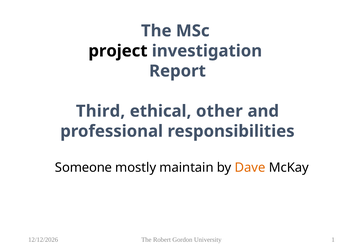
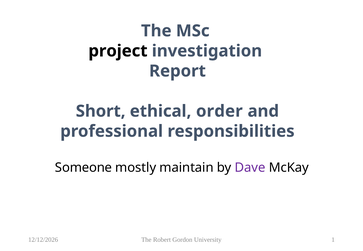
Third: Third -> Short
other: other -> order
Dave colour: orange -> purple
